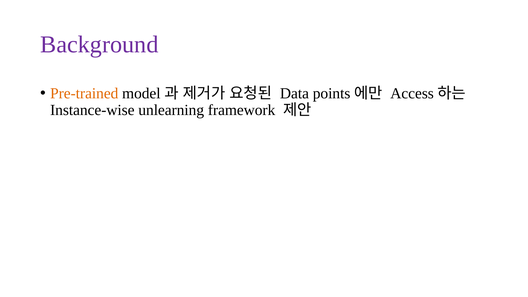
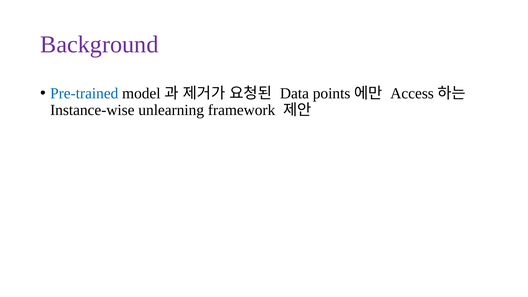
Pre-trained colour: orange -> blue
